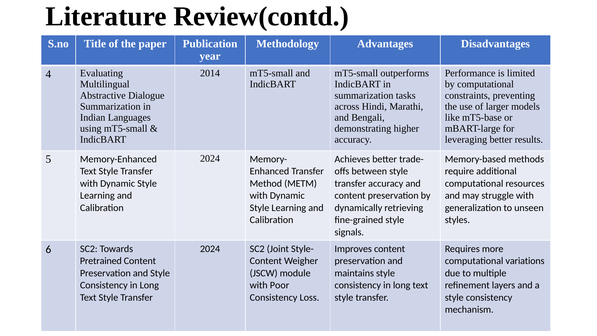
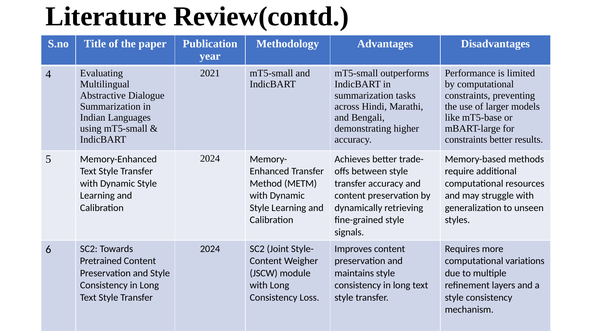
2014: 2014 -> 2021
leveraging at (466, 140): leveraging -> constraints
with Poor: Poor -> Long
